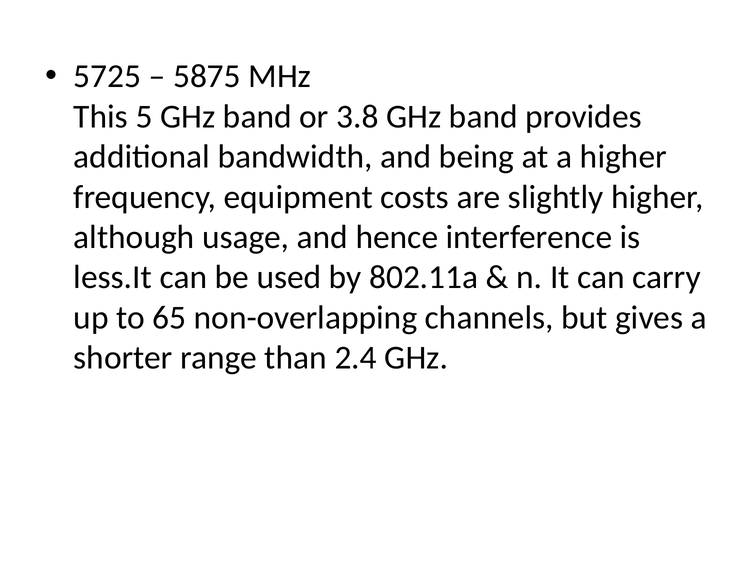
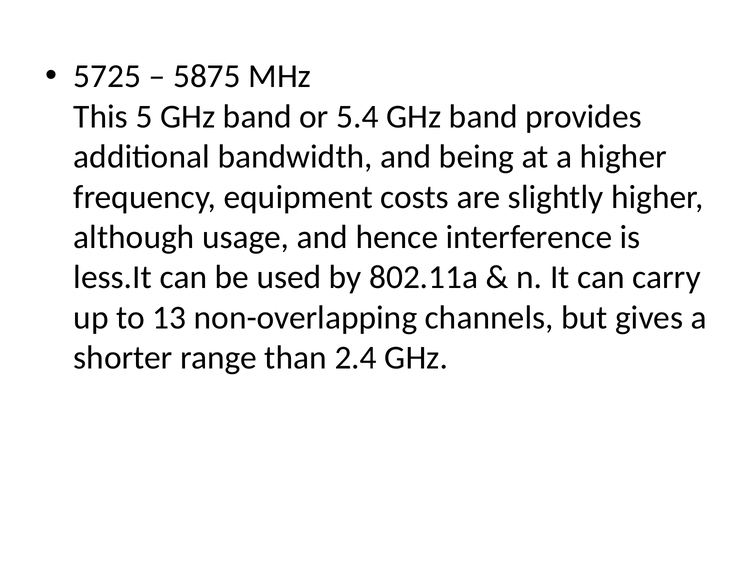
3.8: 3.8 -> 5.4
65: 65 -> 13
